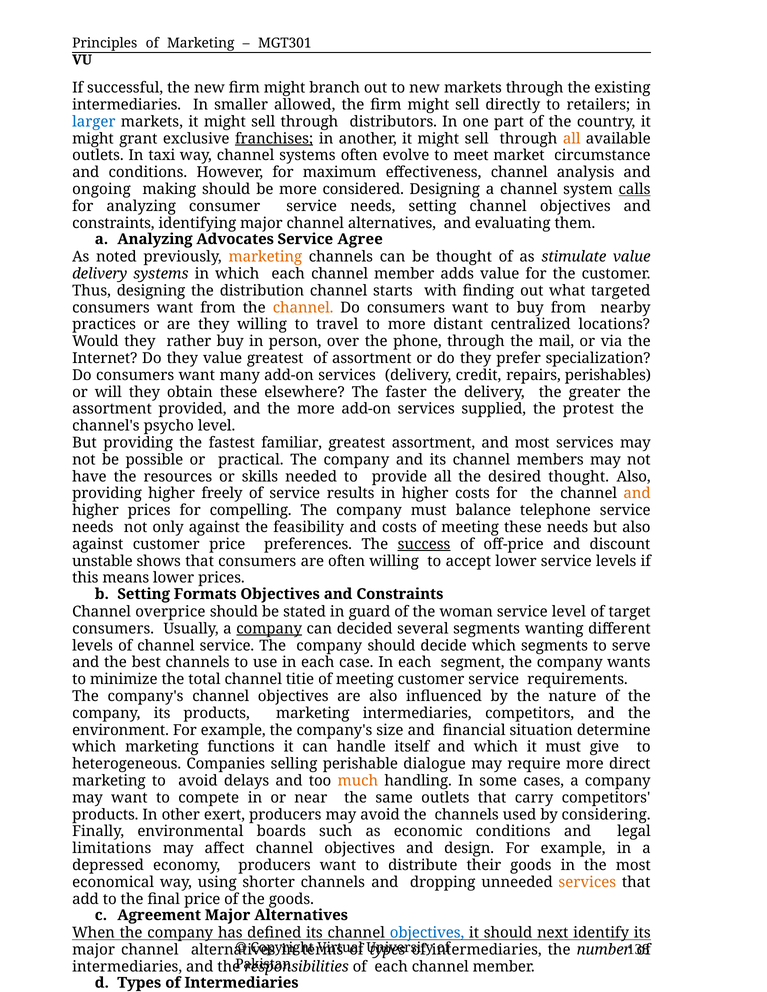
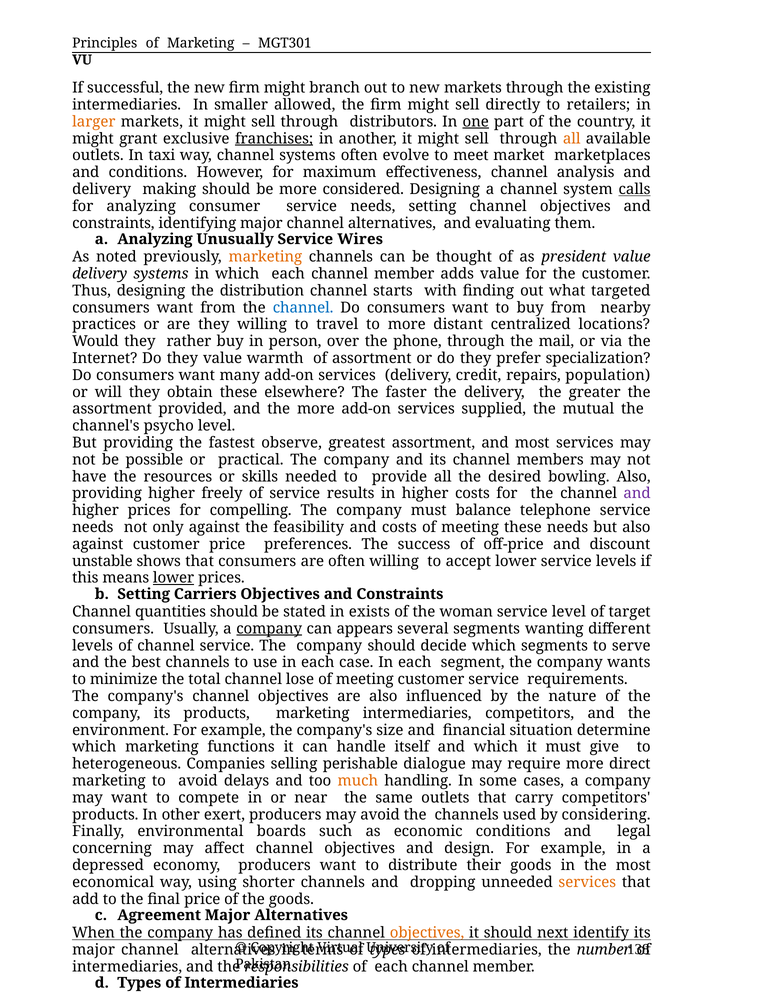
larger colour: blue -> orange
one underline: none -> present
circumstance: circumstance -> marketplaces
ongoing at (102, 189): ongoing -> delivery
Advocates: Advocates -> Unusually
Agree: Agree -> Wires
stimulate: stimulate -> president
channel at (303, 308) colour: orange -> blue
value greatest: greatest -> warmth
perishables: perishables -> population
protest: protest -> mutual
familiar: familiar -> observe
desired thought: thought -> bowling
and at (637, 494) colour: orange -> purple
success underline: present -> none
lower at (174, 578) underline: none -> present
Formats: Formats -> Carriers
overprice: overprice -> quantities
guard: guard -> exists
decided: decided -> appears
titie: titie -> lose
limitations: limitations -> concerning
objectives at (427, 933) colour: blue -> orange
